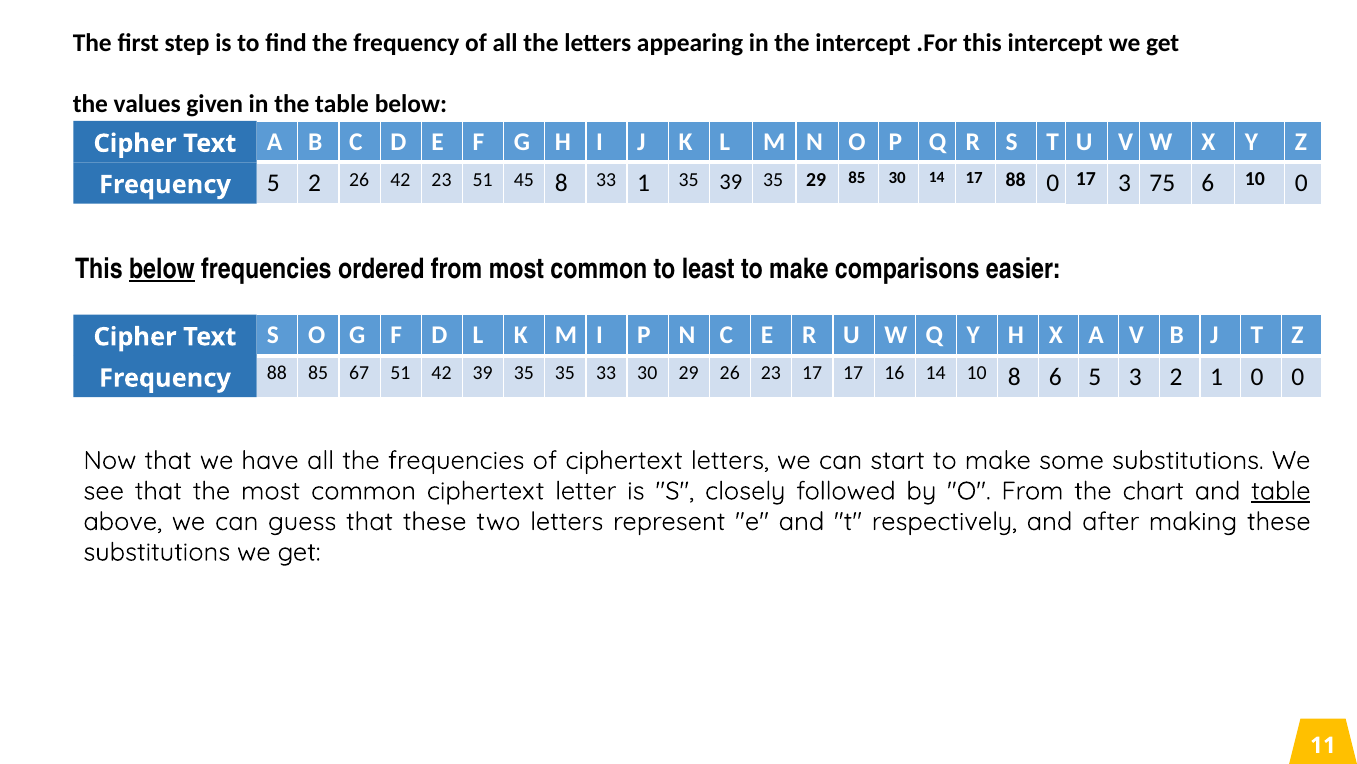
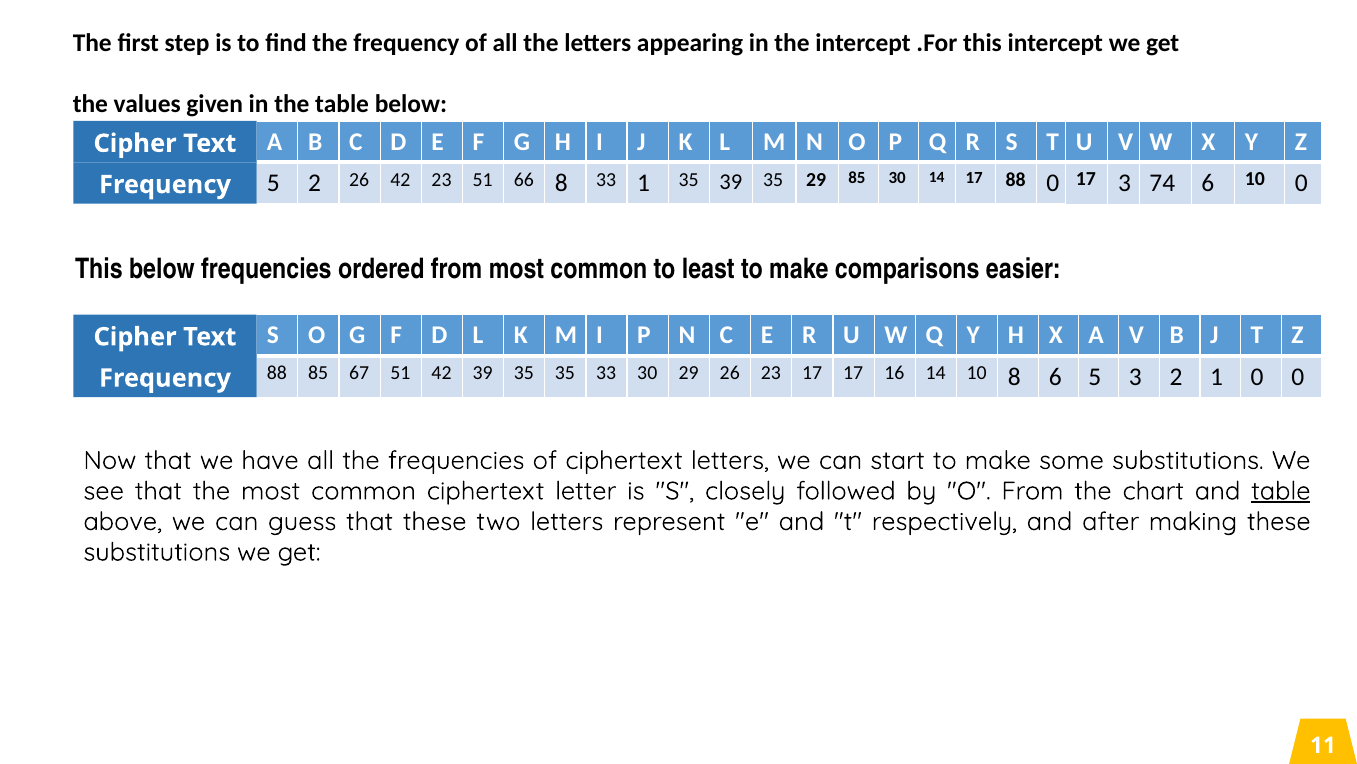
75: 75 -> 74
45: 45 -> 66
below at (162, 269) underline: present -> none
